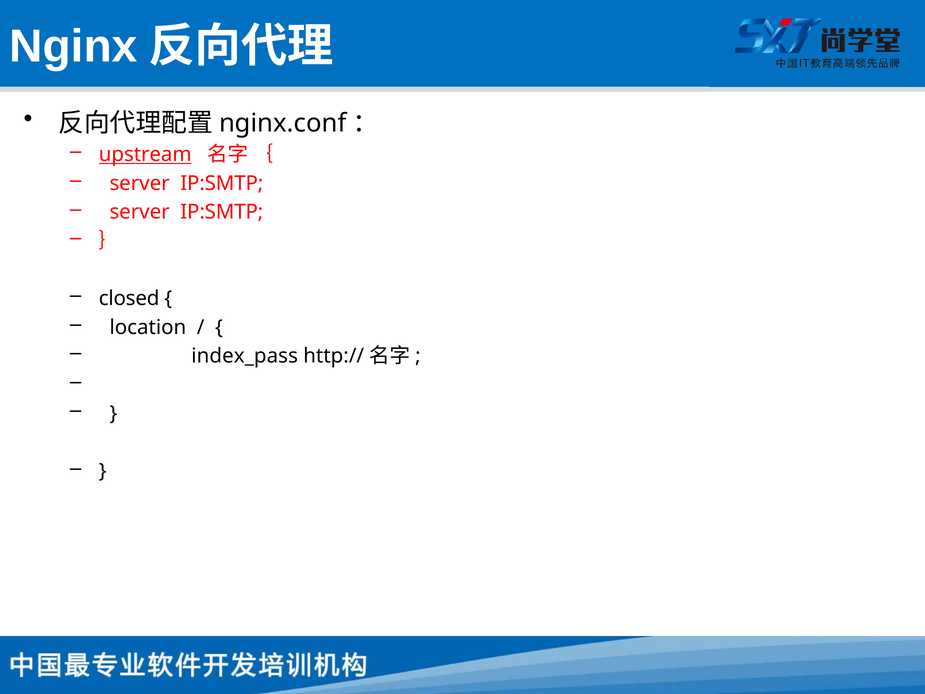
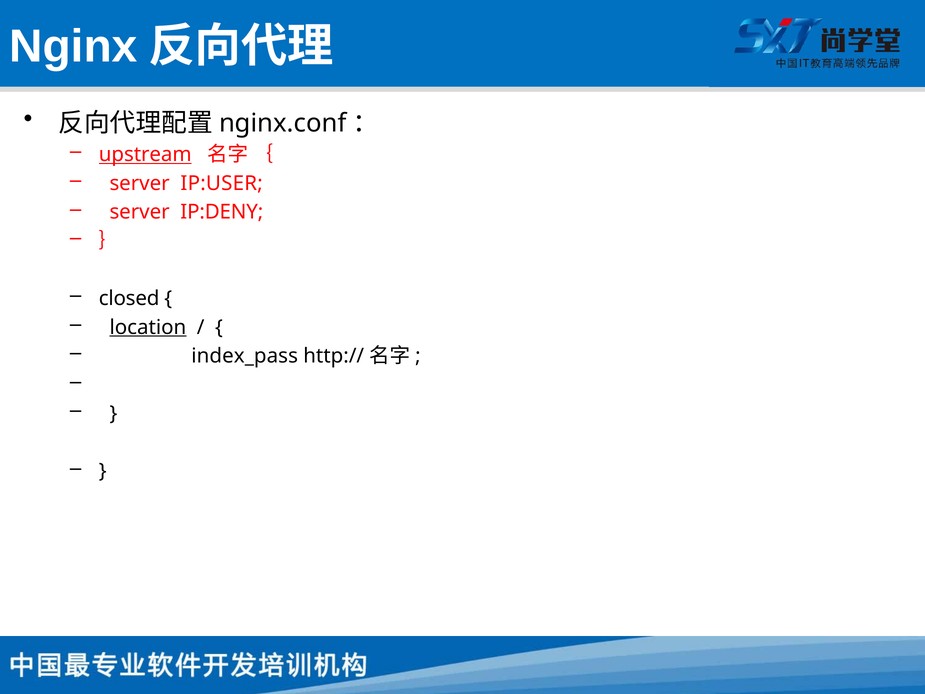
IP:SMTP at (222, 183): IP:SMTP -> IP:USER
IP:SMTP at (222, 212): IP:SMTP -> IP:DENY
location underline: none -> present
